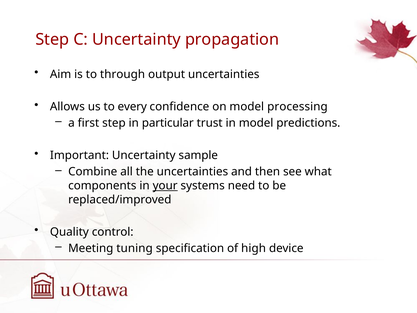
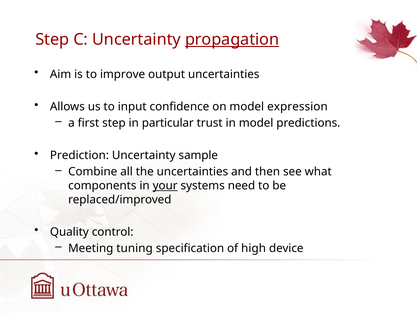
propagation underline: none -> present
through: through -> improve
every: every -> input
processing: processing -> expression
Important: Important -> Prediction
